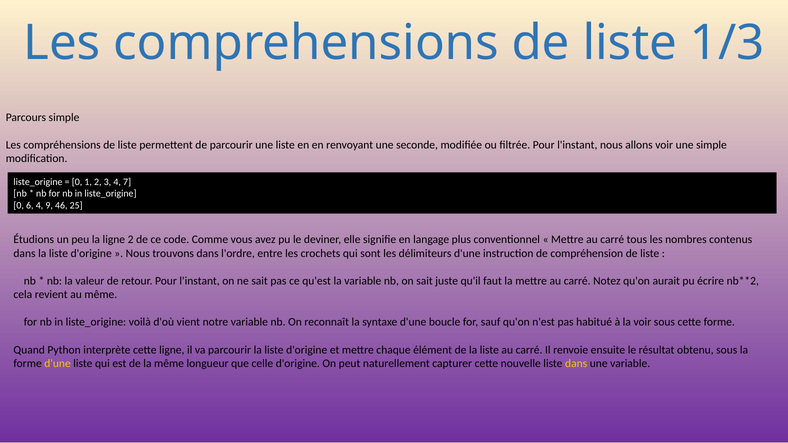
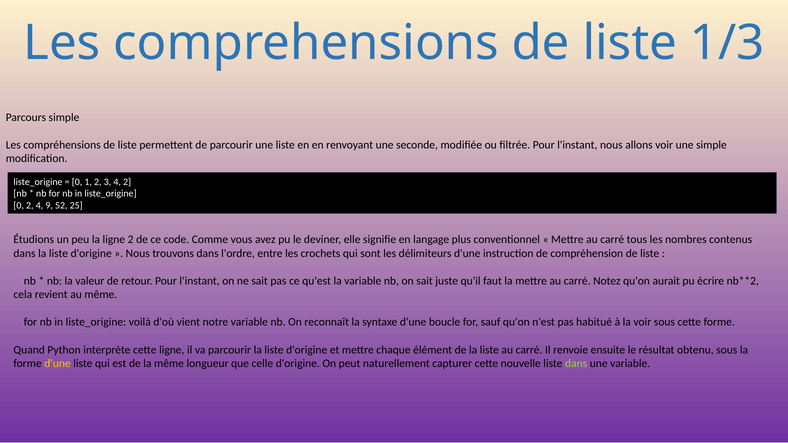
4 7: 7 -> 2
0 6: 6 -> 2
46: 46 -> 52
dans at (576, 364) colour: yellow -> light green
